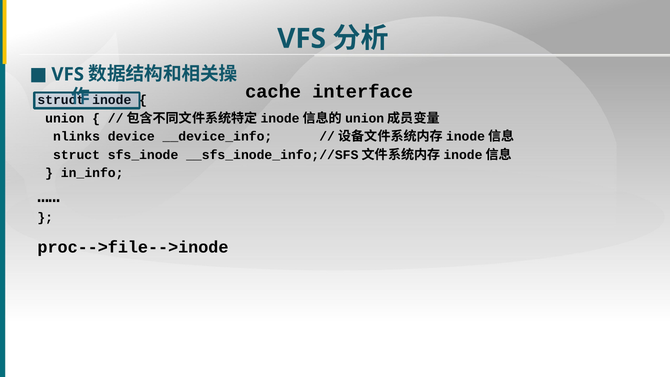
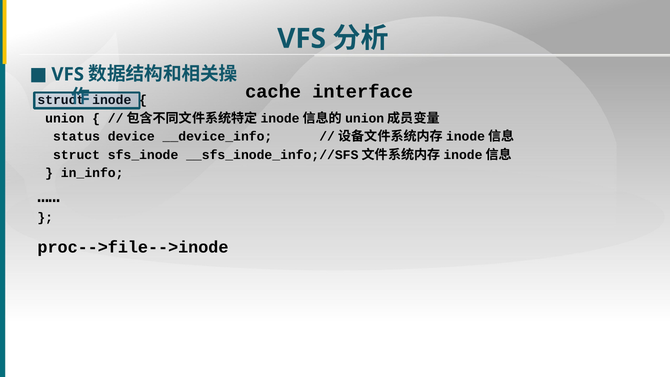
nlinks: nlinks -> status
